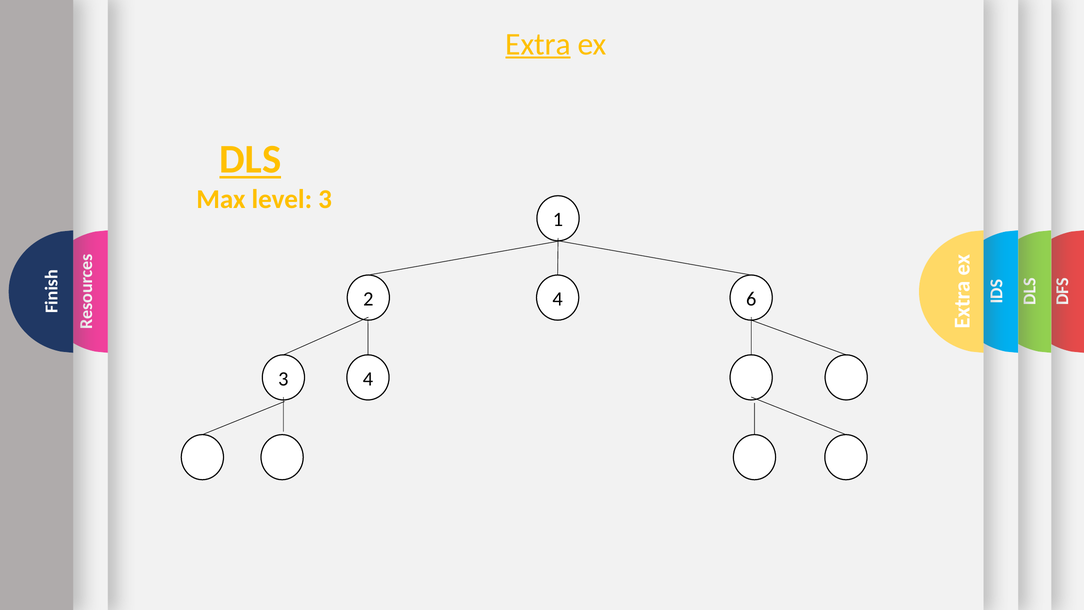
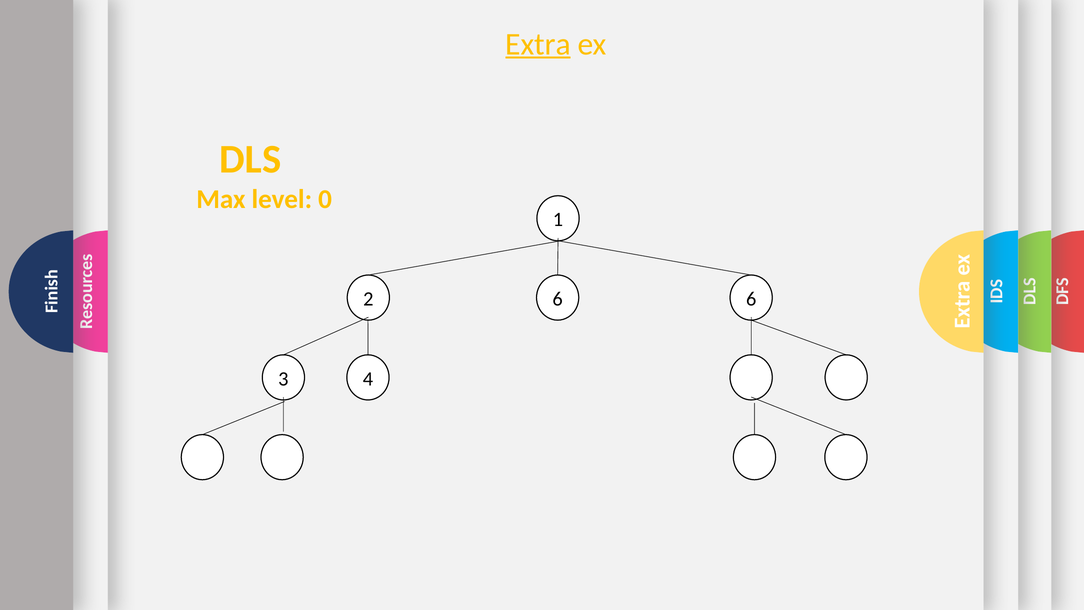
DLS underline: present -> none
level 3: 3 -> 0
2 4: 4 -> 6
